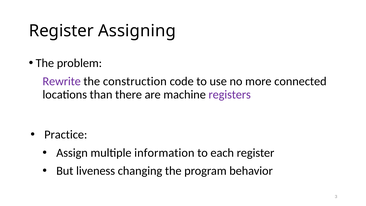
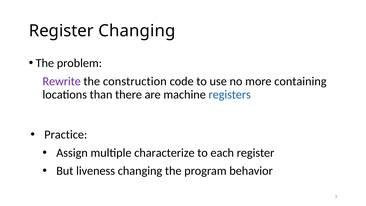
Register Assigning: Assigning -> Changing
connected: connected -> containing
registers colour: purple -> blue
information: information -> characterize
